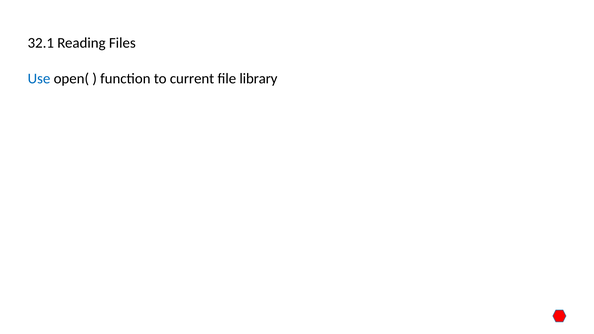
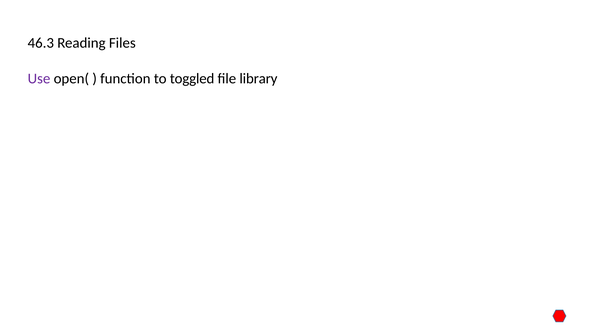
32.1: 32.1 -> 46.3
Use colour: blue -> purple
current: current -> toggled
